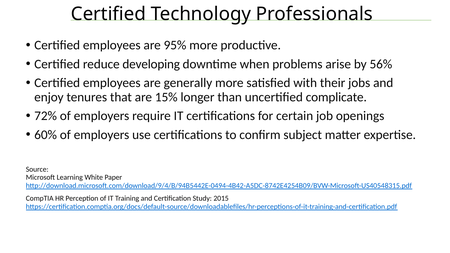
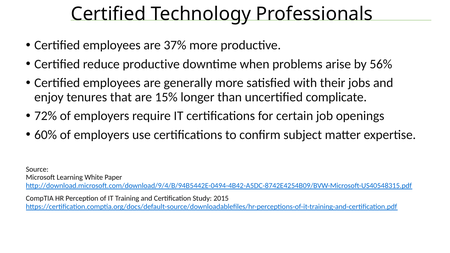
95%: 95% -> 37%
reduce developing: developing -> productive
